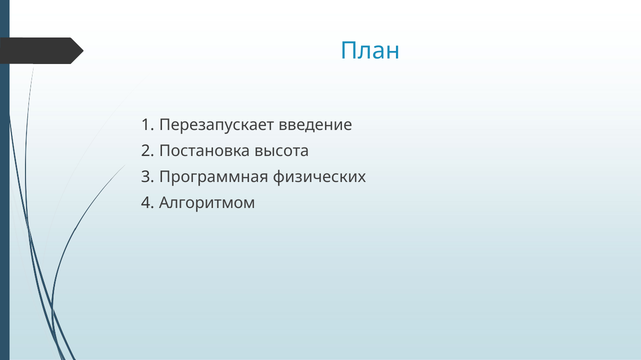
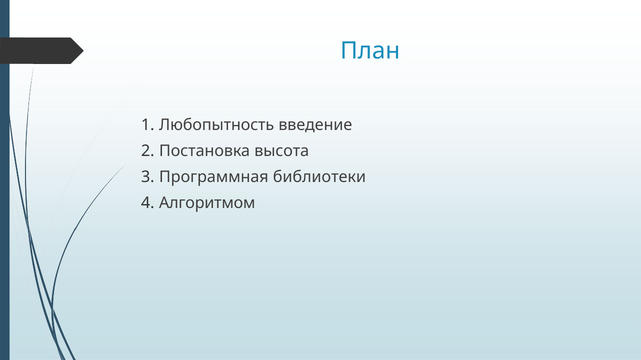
Перезапускает: Перезапускает -> Любопытность
физических: физических -> библиотеки
